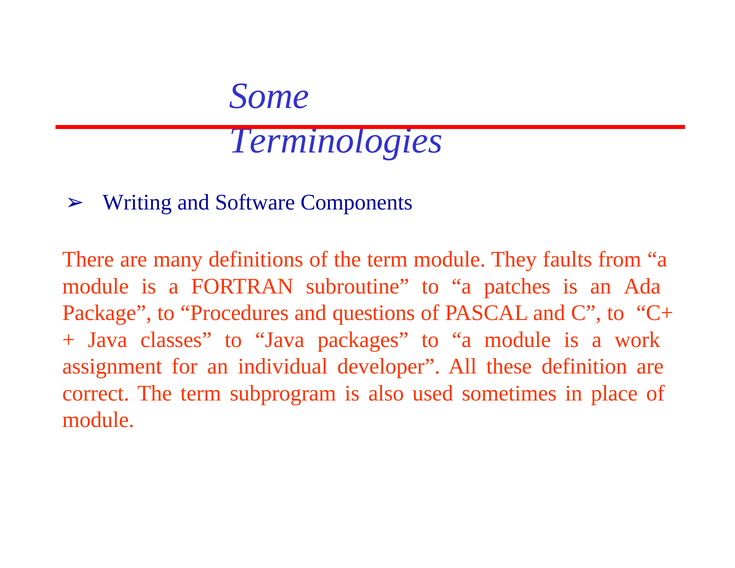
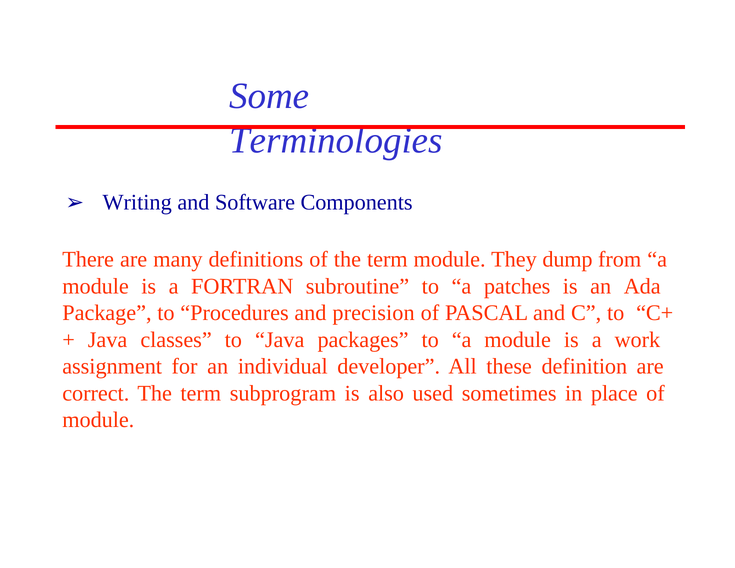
faults: faults -> dump
questions: questions -> precision
